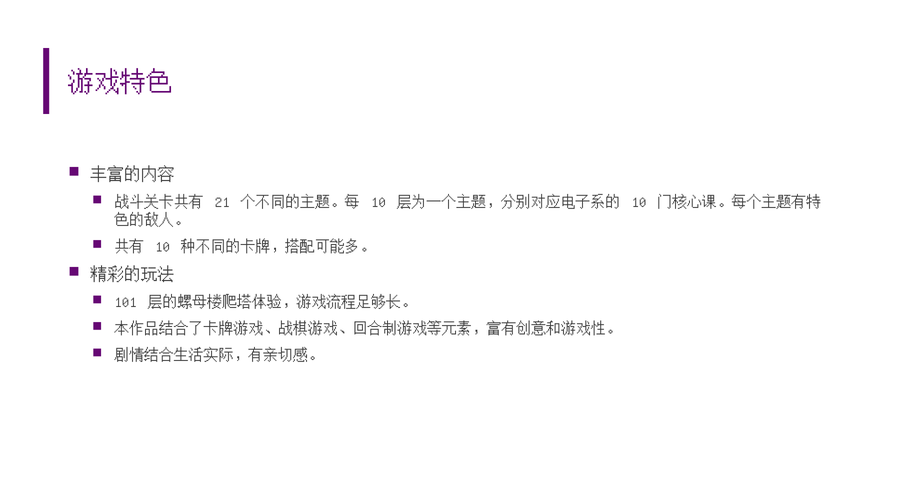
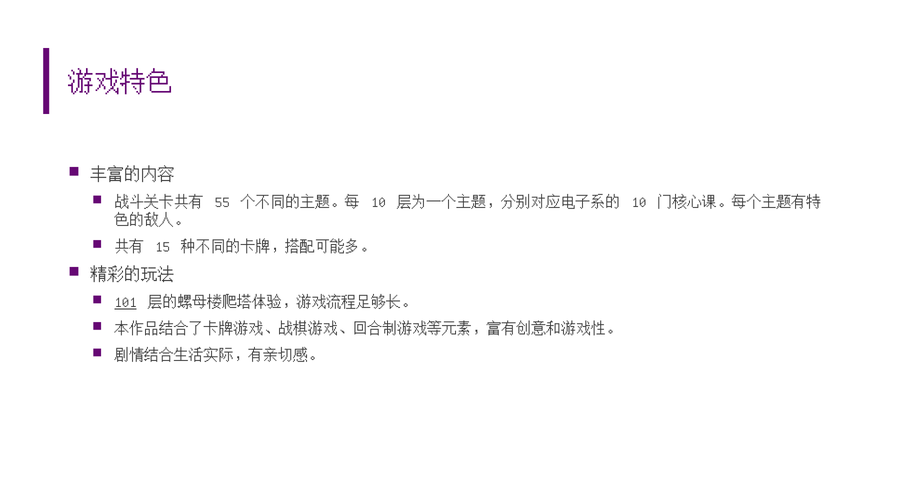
21: 21 -> 55
10 at (163, 247): 10 -> 15
101 underline: none -> present
